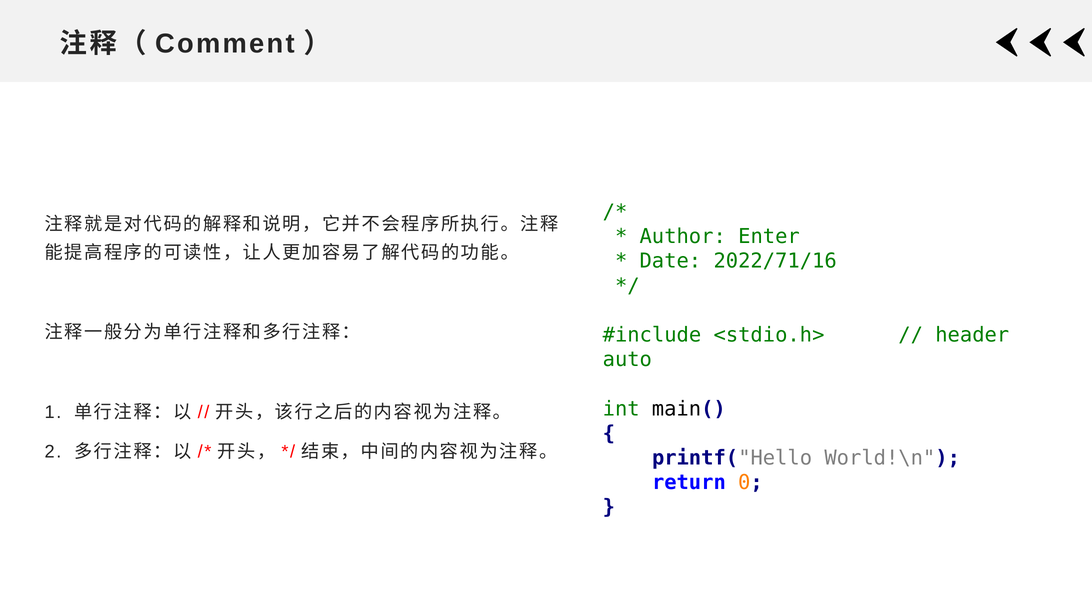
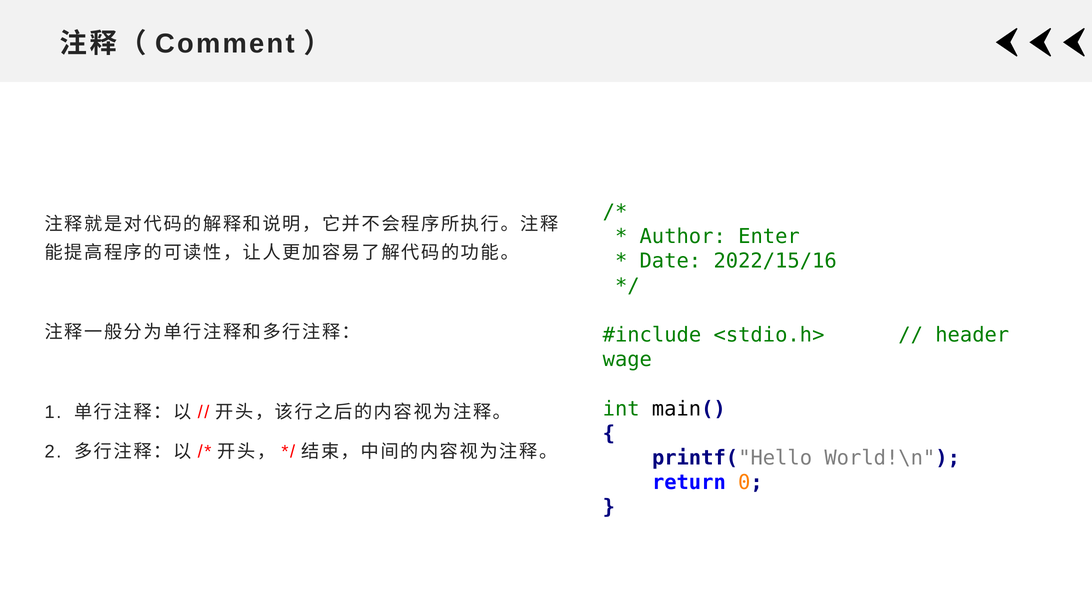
2022/71/16: 2022/71/16 -> 2022/15/16
auto: auto -> wage
